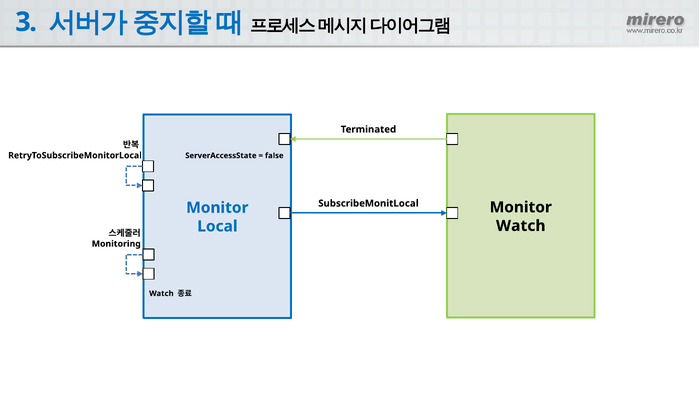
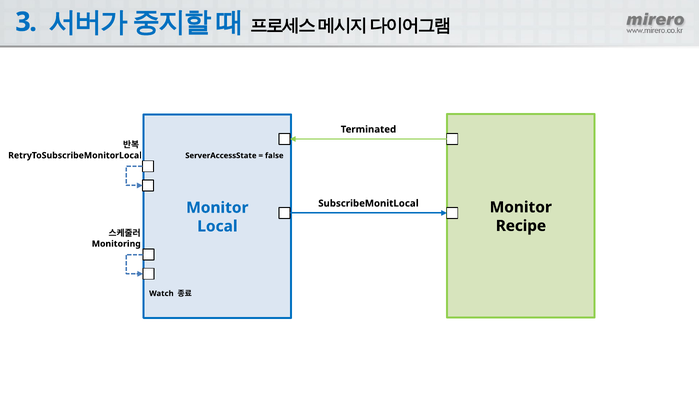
Watch at (521, 226): Watch -> Recipe
